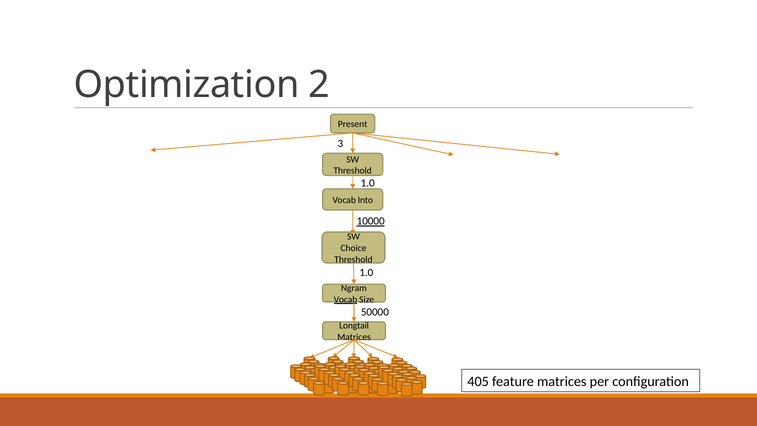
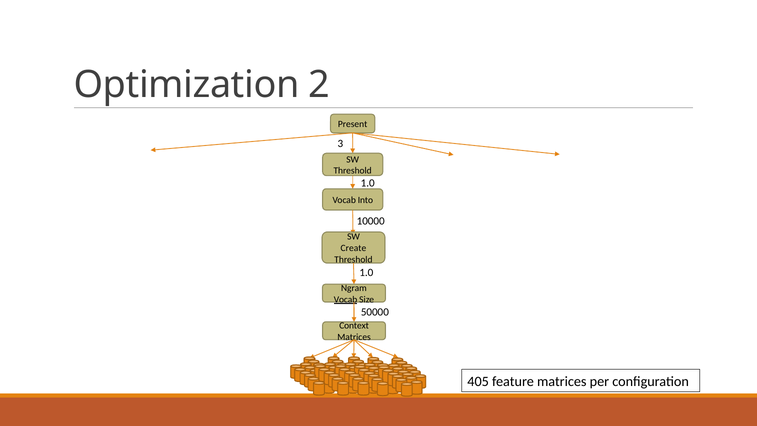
10000 underline: present -> none
Choice: Choice -> Create
Longtail: Longtail -> Context
